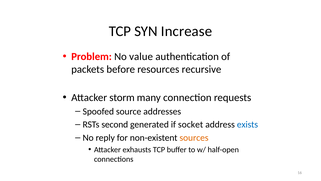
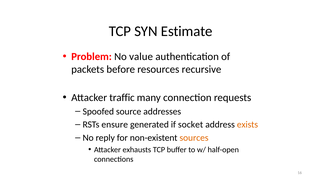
Increase: Increase -> Estimate
storm: storm -> traffic
second: second -> ensure
exists colour: blue -> orange
